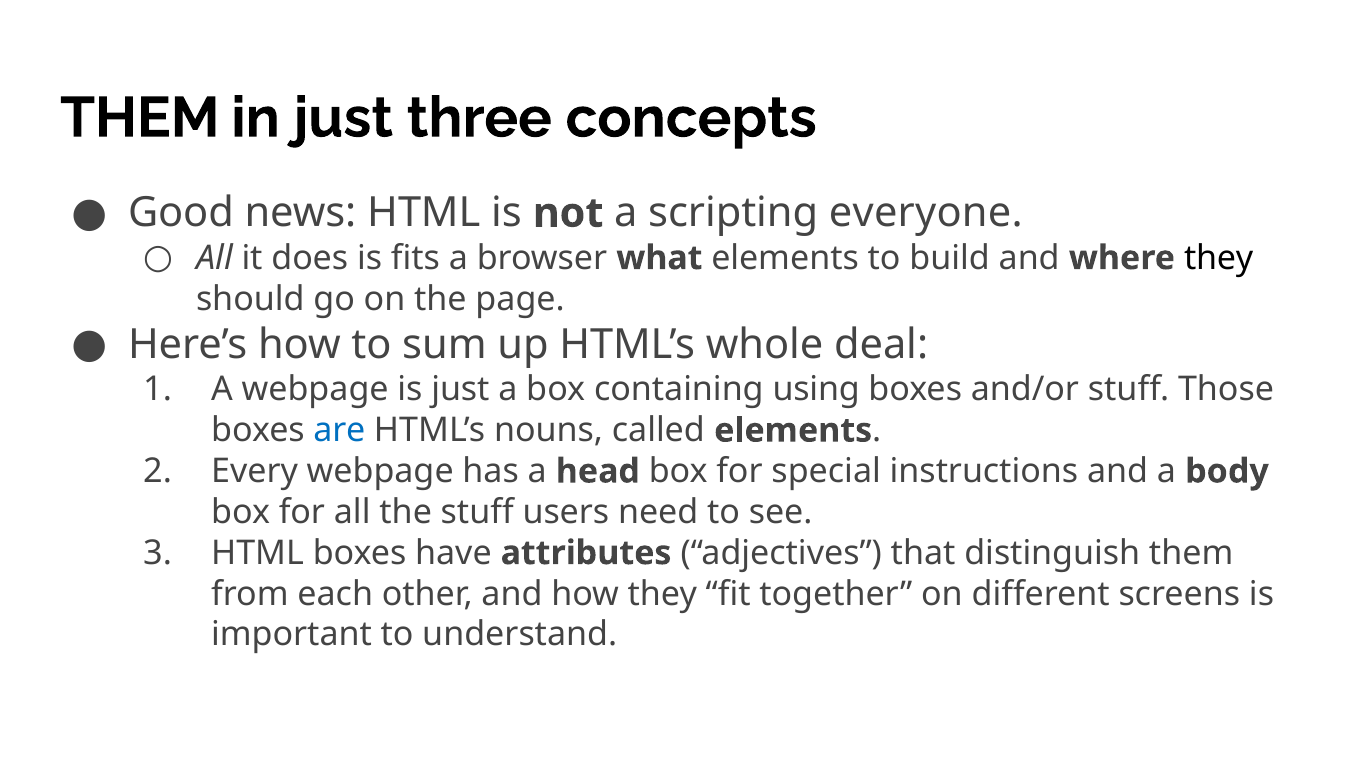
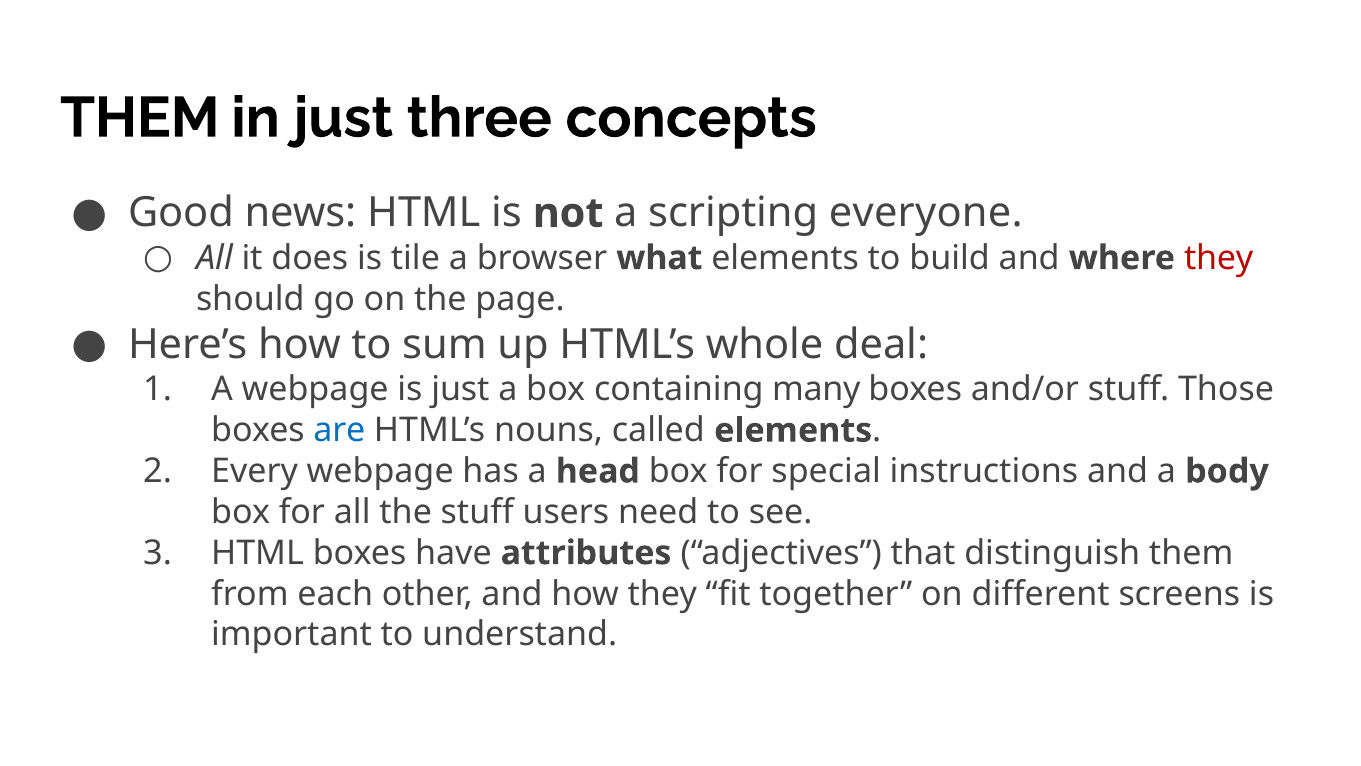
fits: fits -> tile
they at (1219, 258) colour: black -> red
using: using -> many
